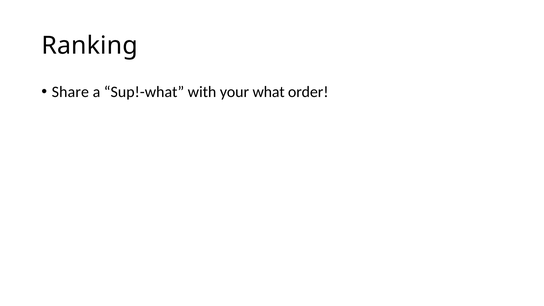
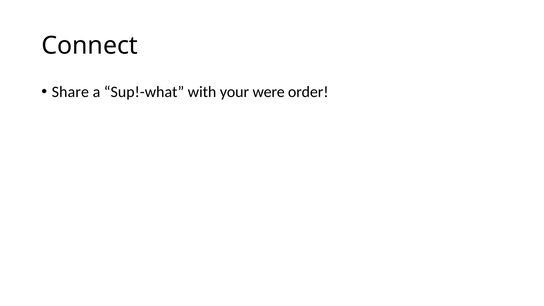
Ranking: Ranking -> Connect
what: what -> were
